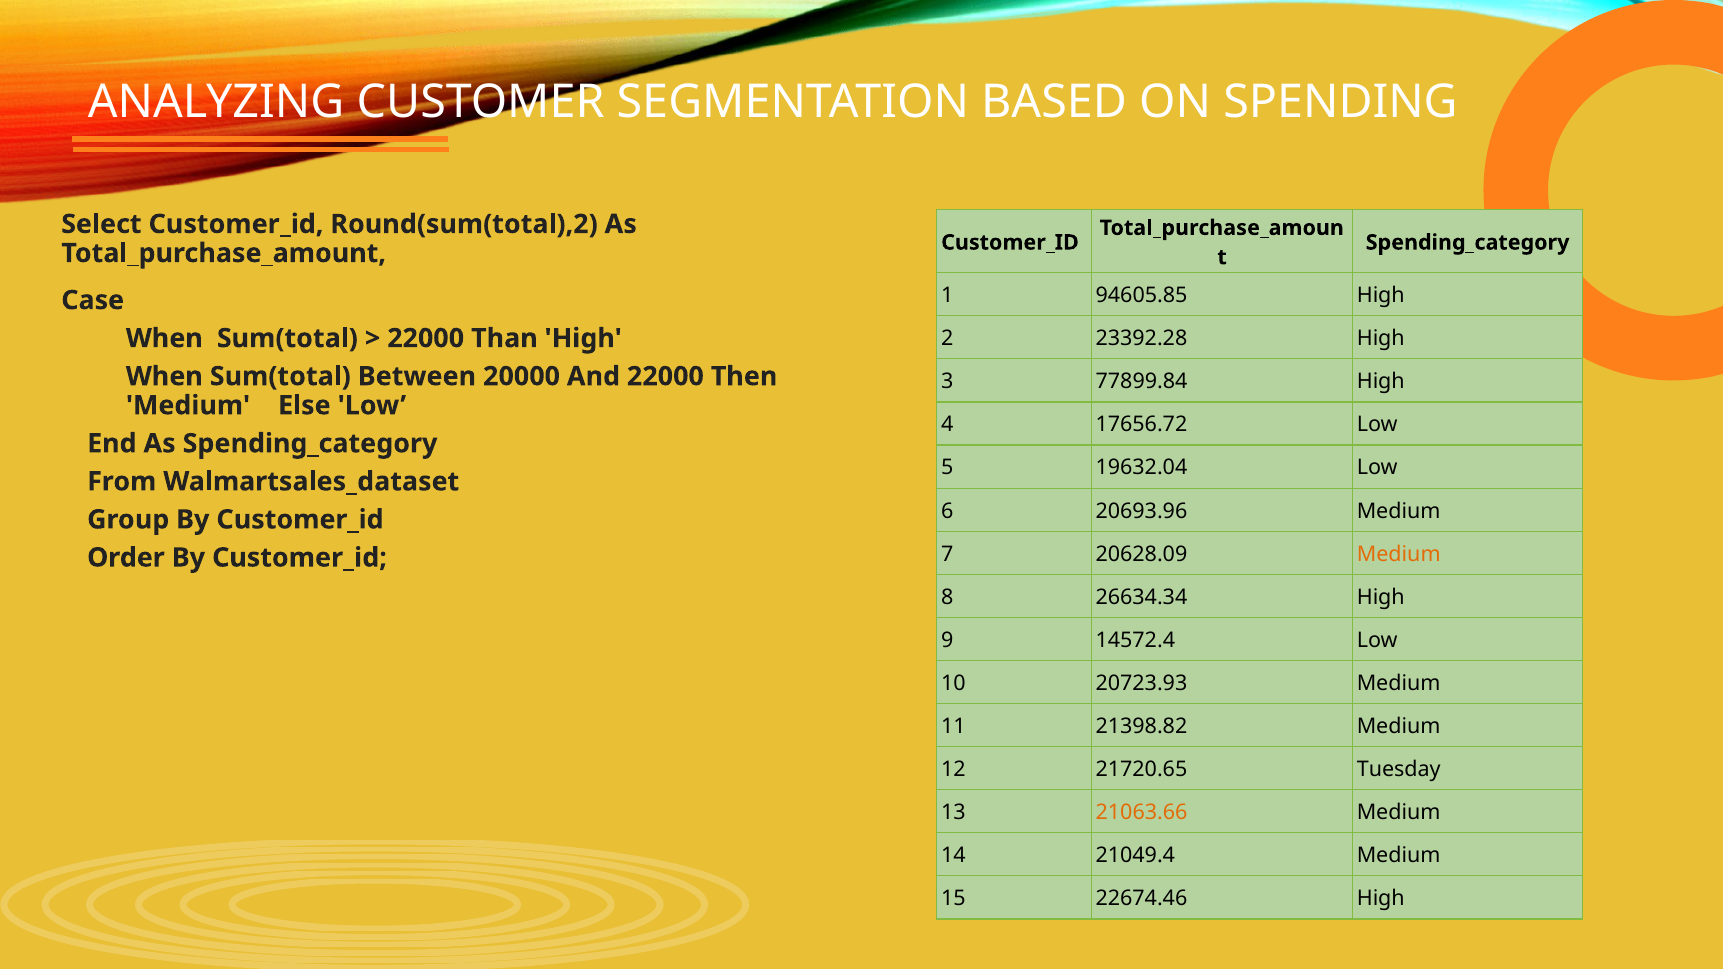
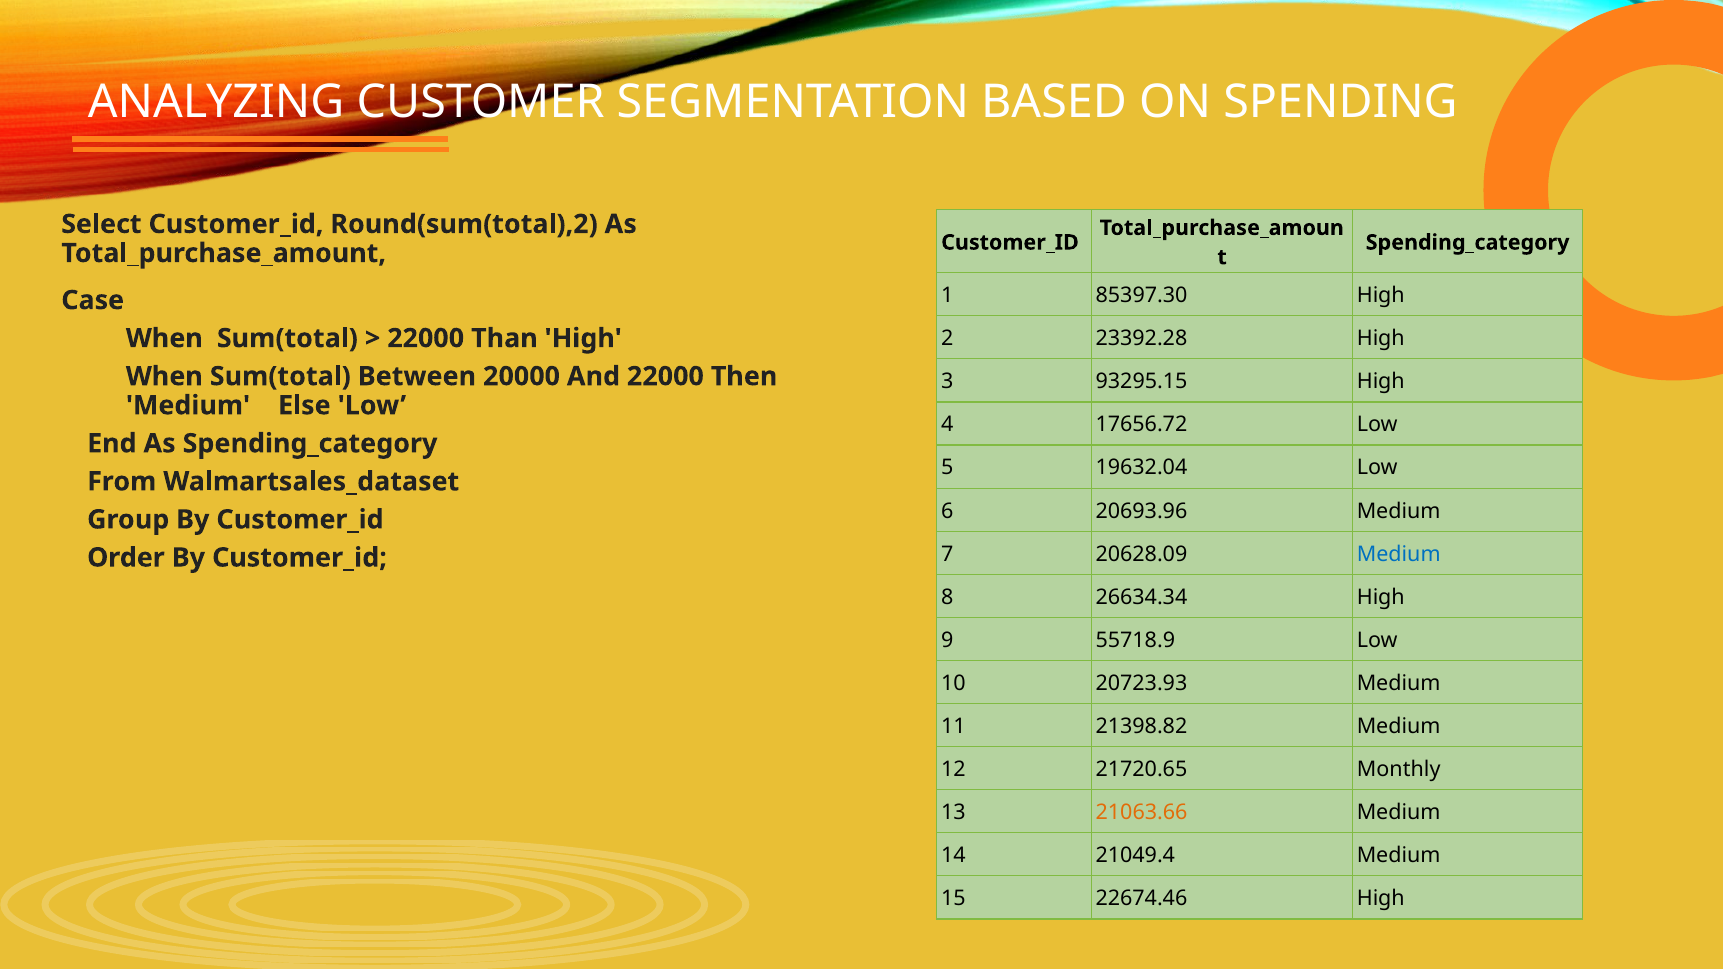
94605.85: 94605.85 -> 85397.30
77899.84: 77899.84 -> 93295.15
Medium at (1399, 554) colour: orange -> blue
14572.4: 14572.4 -> 55718.9
Tuesday: Tuesday -> Monthly
